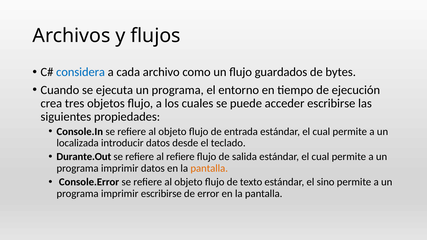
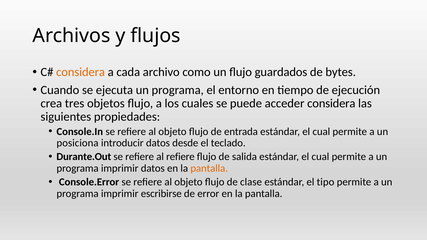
considera at (81, 72) colour: blue -> orange
acceder escribirse: escribirse -> considera
localizada: localizada -> posiciona
texto: texto -> clase
sino: sino -> tipo
